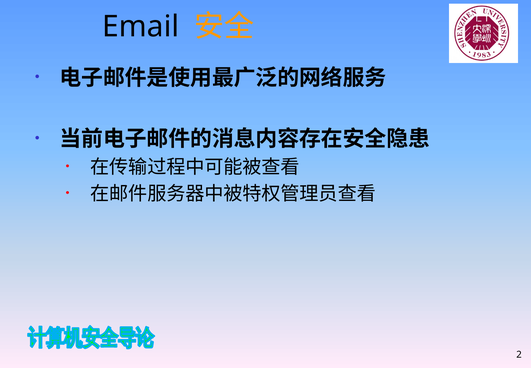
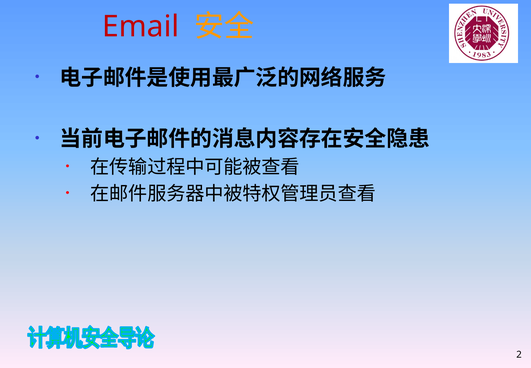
Email colour: black -> red
